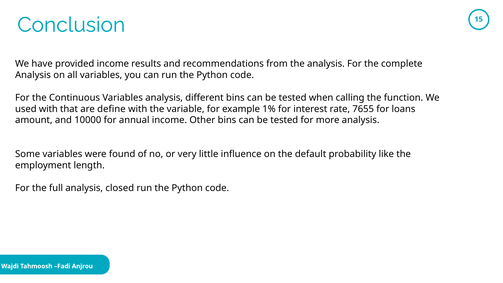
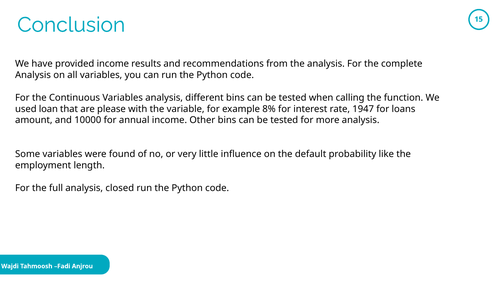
used with: with -> loan
define: define -> please
1%: 1% -> 8%
7655: 7655 -> 1947
